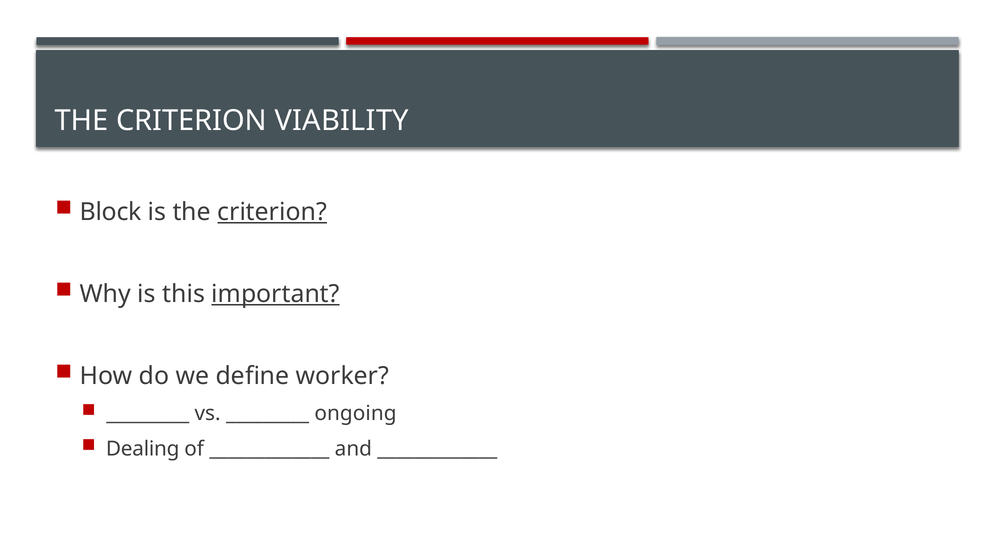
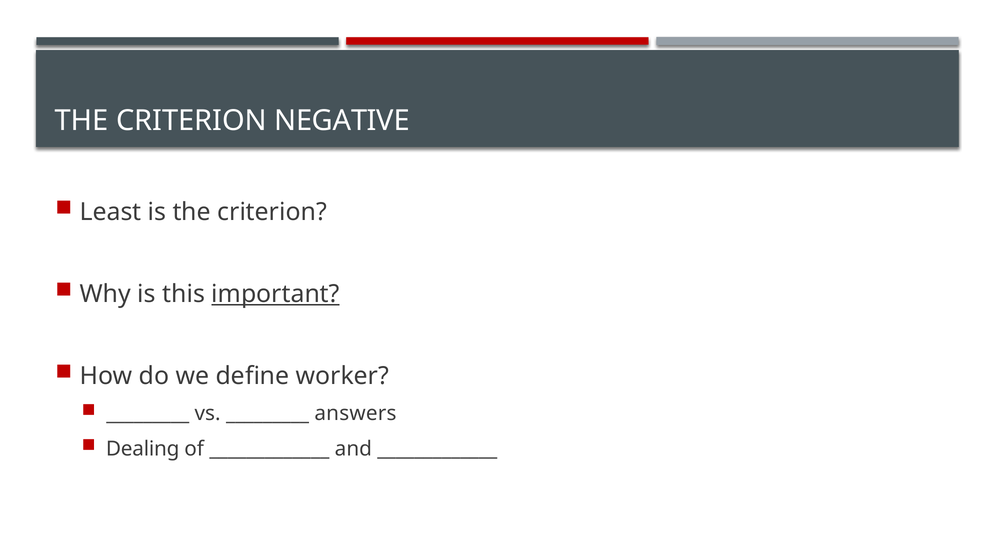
VIABILITY: VIABILITY -> NEGATIVE
Block: Block -> Least
criterion at (272, 212) underline: present -> none
ongoing: ongoing -> answers
